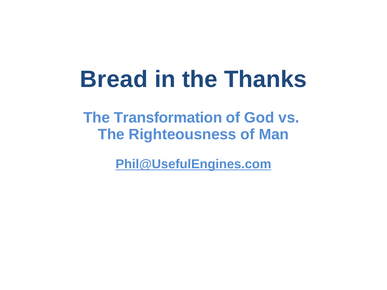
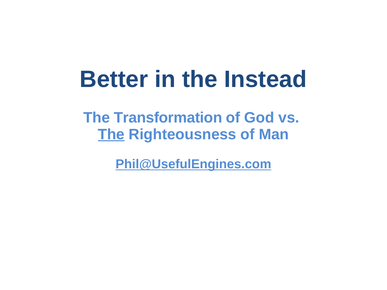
Bread: Bread -> Better
Thanks: Thanks -> Instead
The at (111, 134) underline: none -> present
